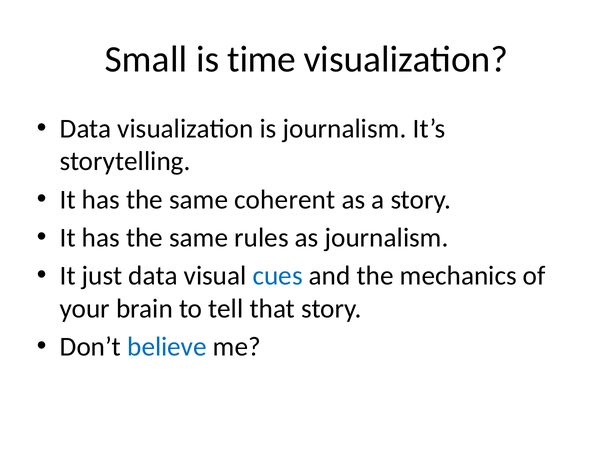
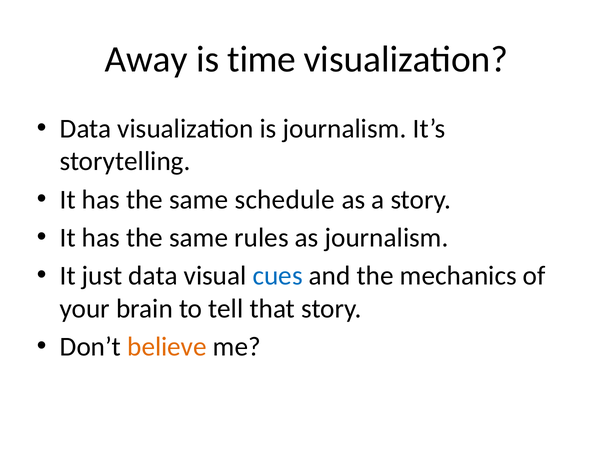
Small: Small -> Away
coherent: coherent -> schedule
believe colour: blue -> orange
